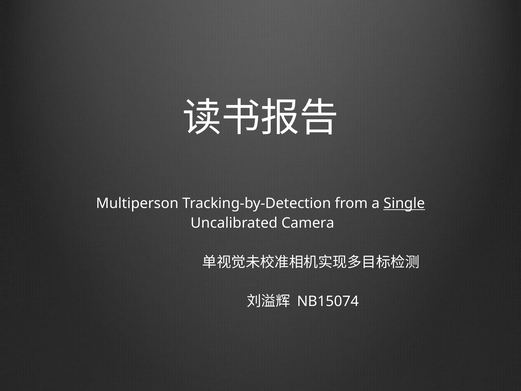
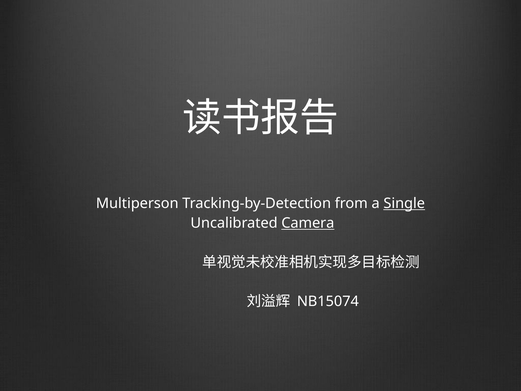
Camera underline: none -> present
